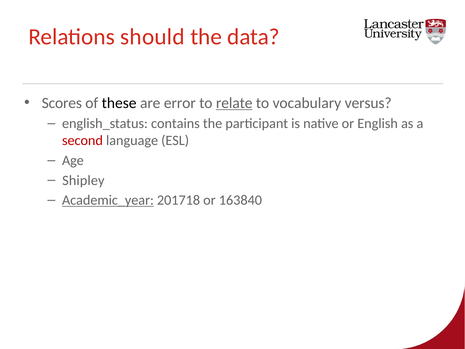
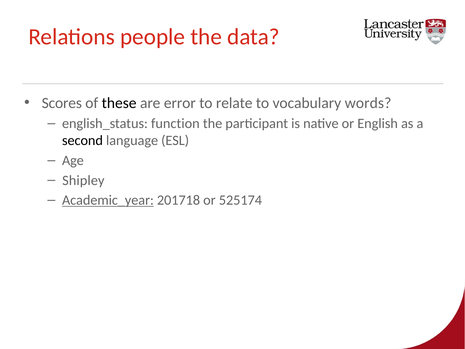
should: should -> people
relate underline: present -> none
versus: versus -> words
contains: contains -> function
second colour: red -> black
163840: 163840 -> 525174
